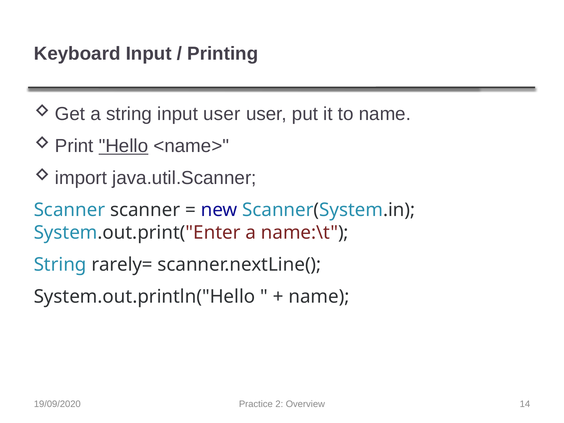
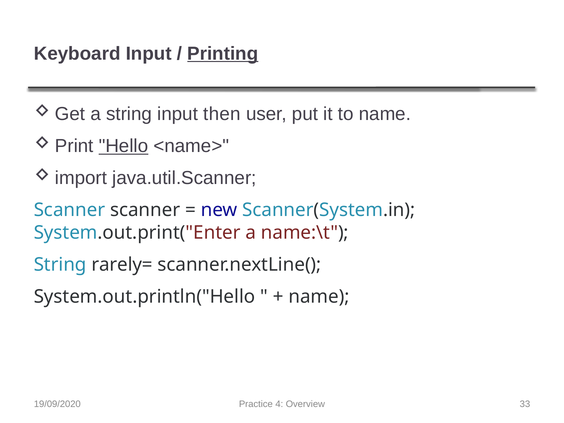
Printing underline: none -> present
input user: user -> then
2: 2 -> 4
14: 14 -> 33
